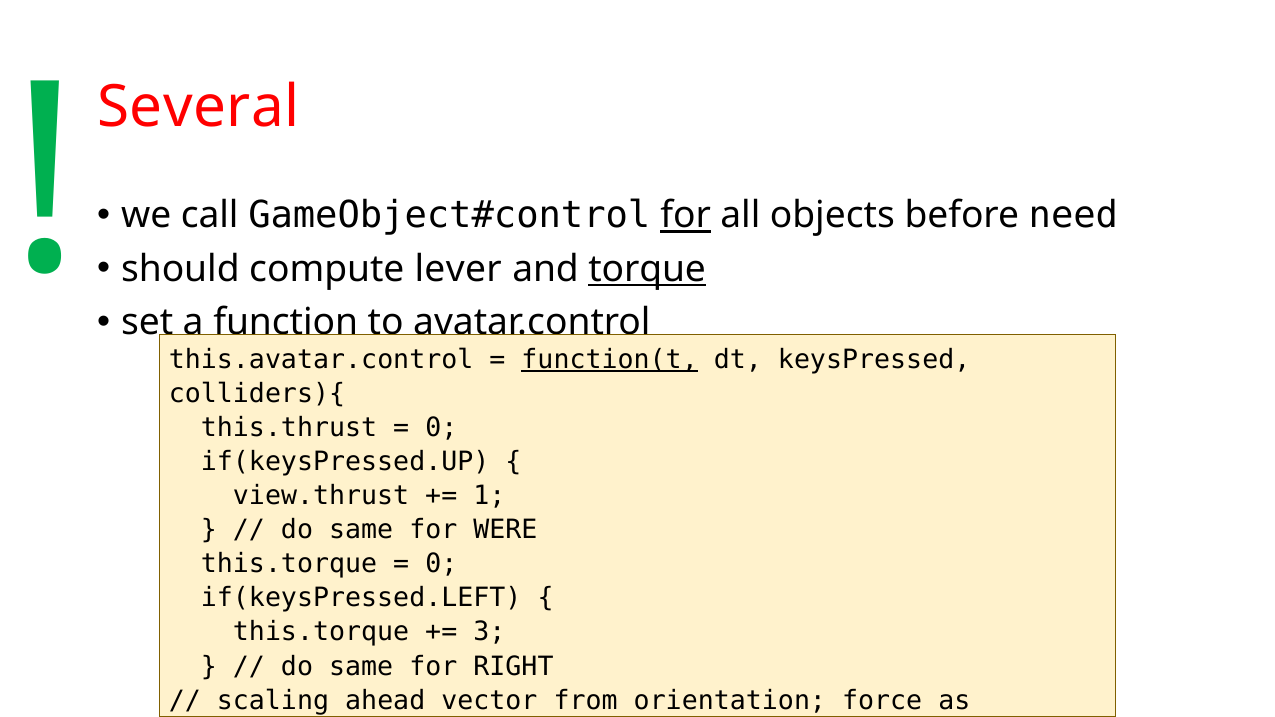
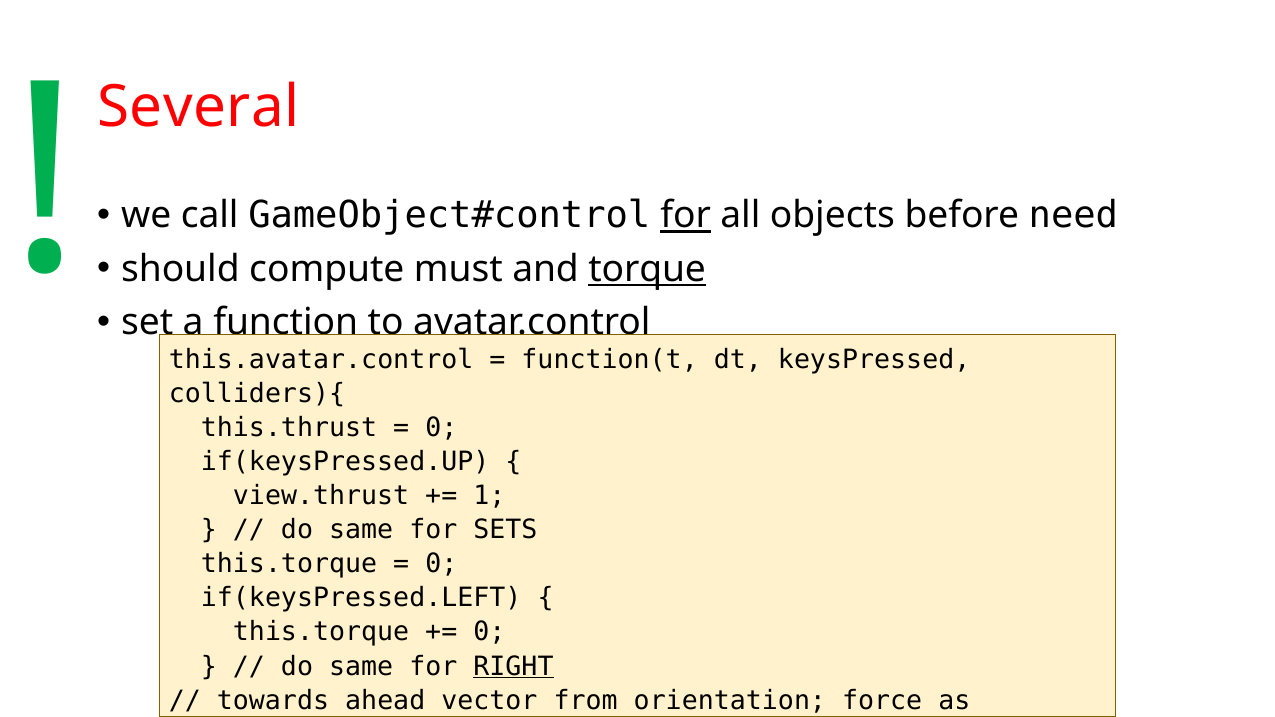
lever: lever -> must
function(t underline: present -> none
WERE: WERE -> SETS
3 at (489, 632): 3 -> 0
RIGHT underline: none -> present
scaling: scaling -> towards
